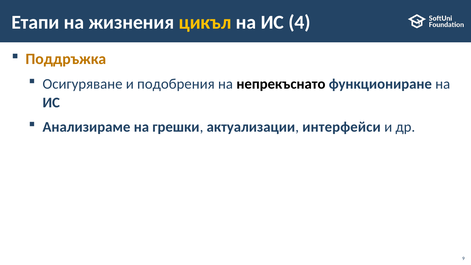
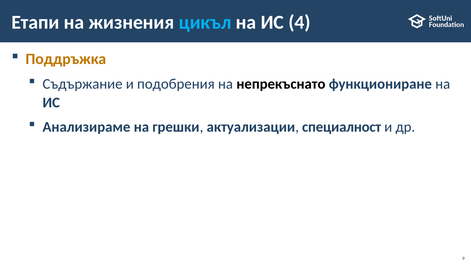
цикъл colour: yellow -> light blue
Осигуряване: Осигуряване -> Съдържание
интерфейси: интерфейси -> специалност
